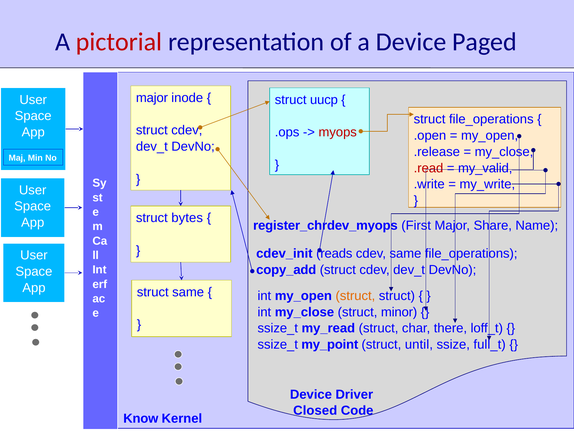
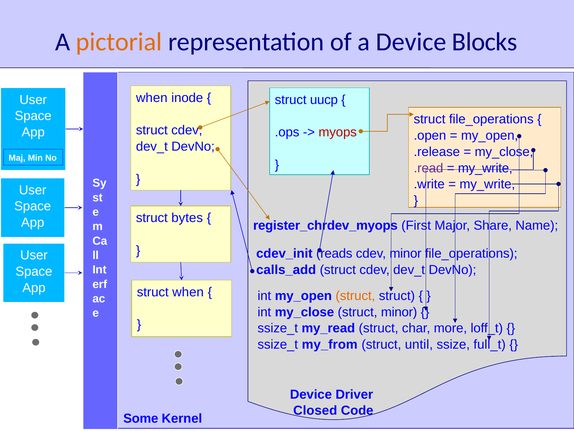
pictorial colour: red -> orange
Paged: Paged -> Blocks
major at (152, 98): major -> when
.read colour: red -> purple
my_valid at (485, 168): my_valid -> my_write
cdev same: same -> minor
copy_add: copy_add -> calls_add
struct same: same -> when
there: there -> more
my_point: my_point -> my_from
Know: Know -> Some
